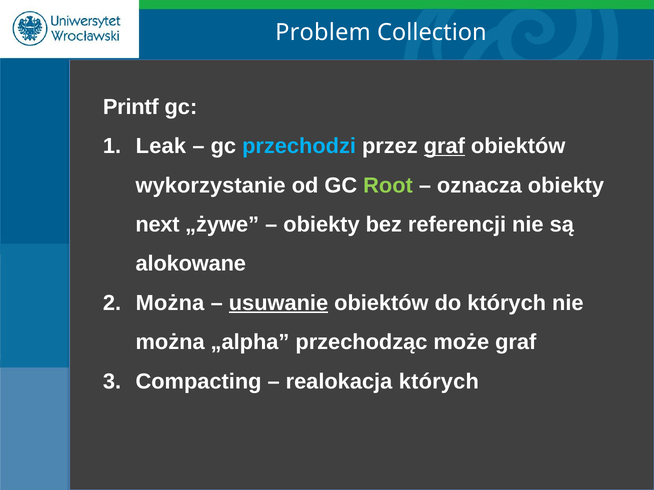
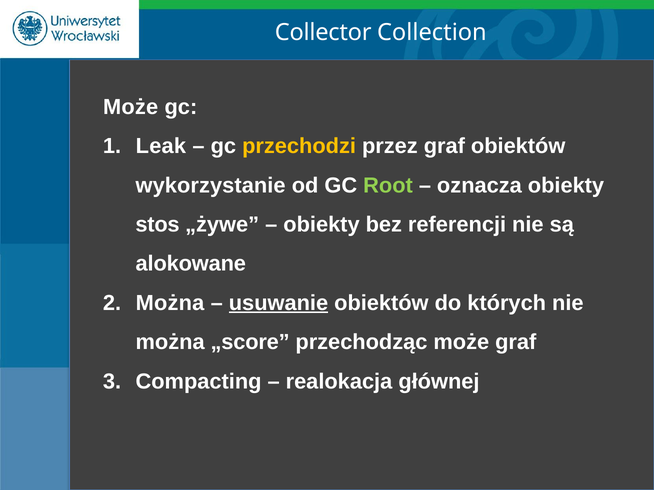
Problem: Problem -> Collector
Printf at (131, 107): Printf -> Może
przechodzi colour: light blue -> yellow
graf at (444, 146) underline: present -> none
next: next -> stos
„alpha: „alpha -> „score
realokacja których: których -> głównej
